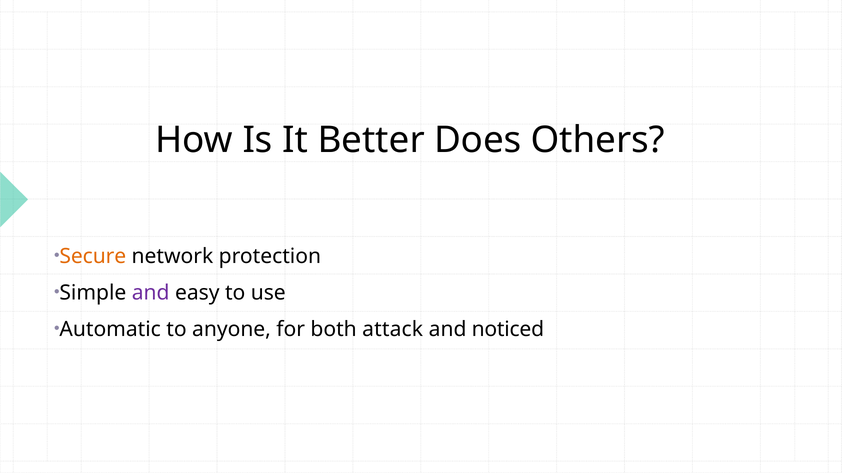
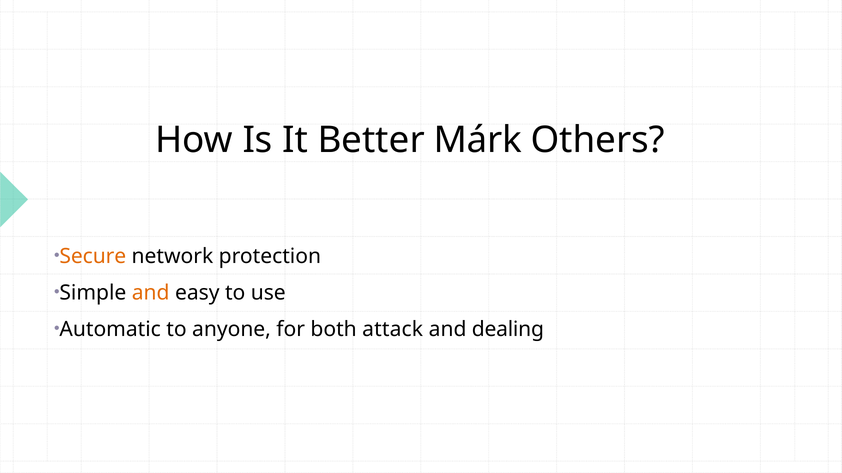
Does: Does -> Márk
and at (151, 293) colour: purple -> orange
noticed: noticed -> dealing
